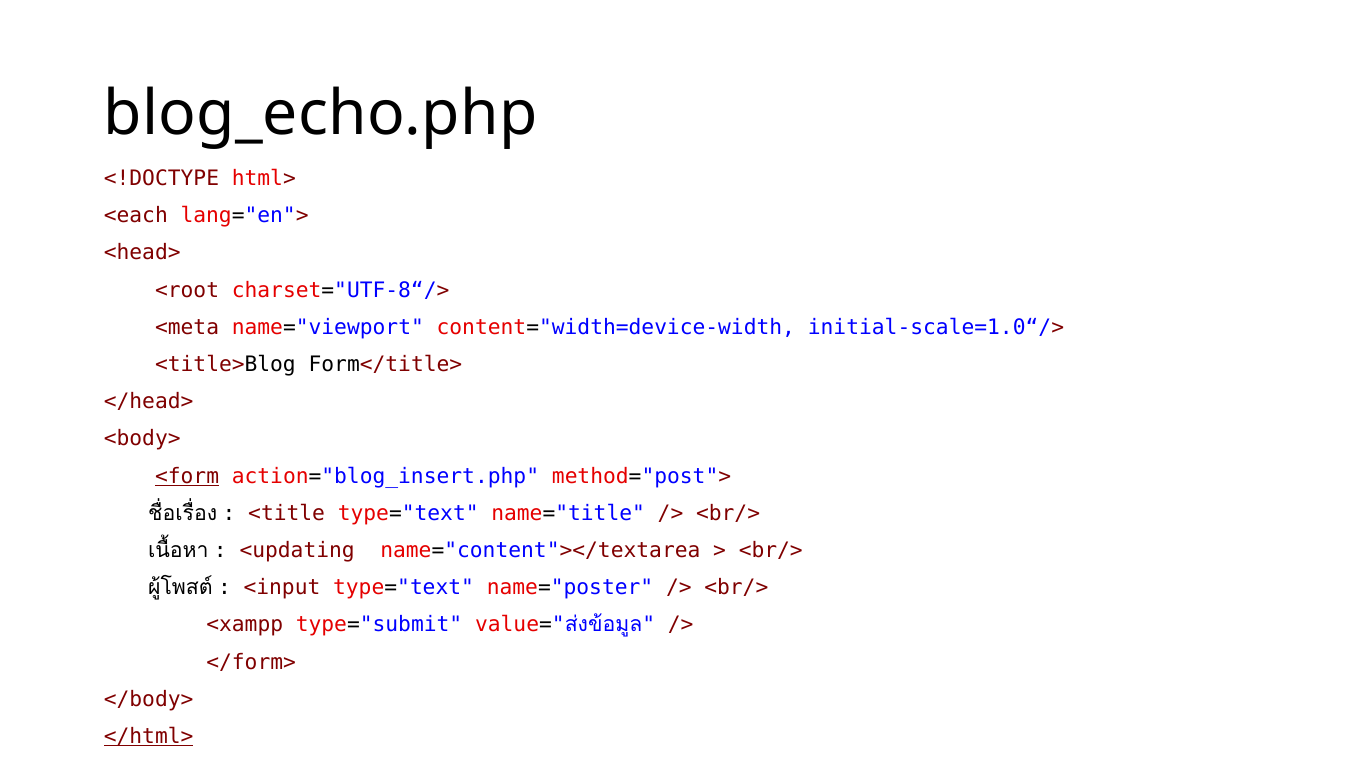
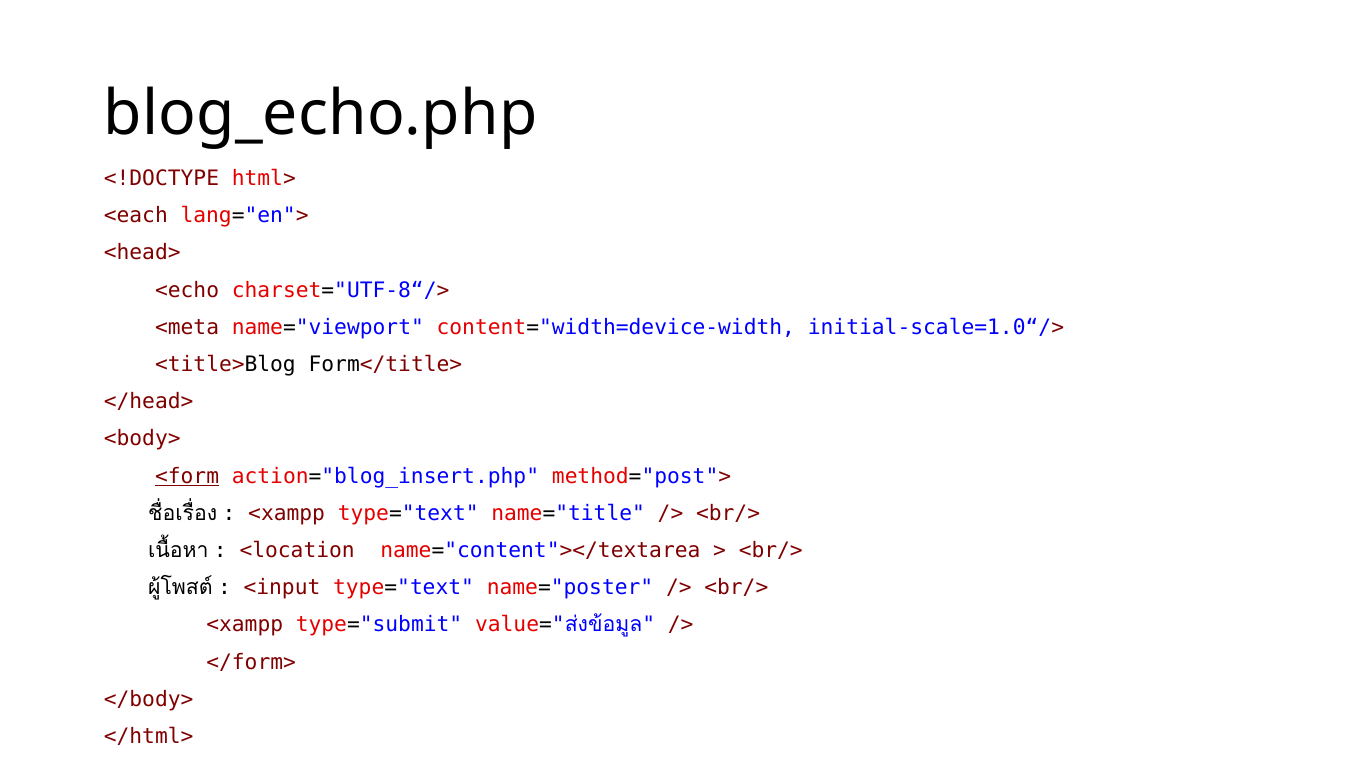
<root: <root -> <echo
<title at (287, 513): <title -> <xampp
<updating: <updating -> <location
</html> underline: present -> none
